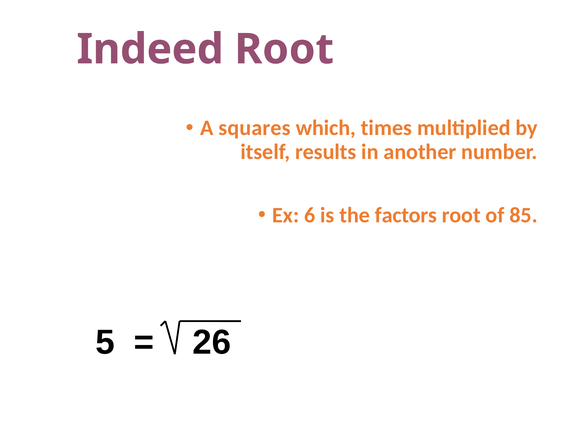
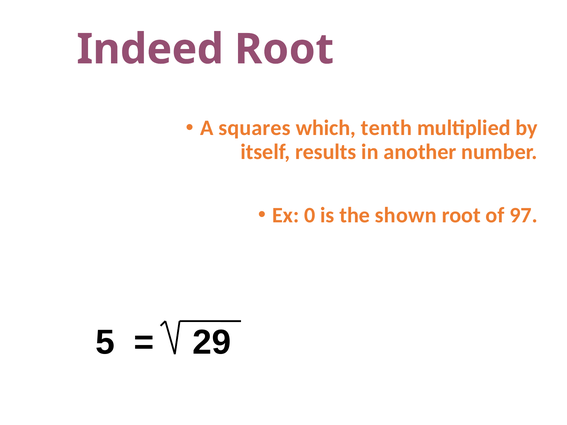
times: times -> tenth
6: 6 -> 0
factors: factors -> shown
85: 85 -> 97
26: 26 -> 29
